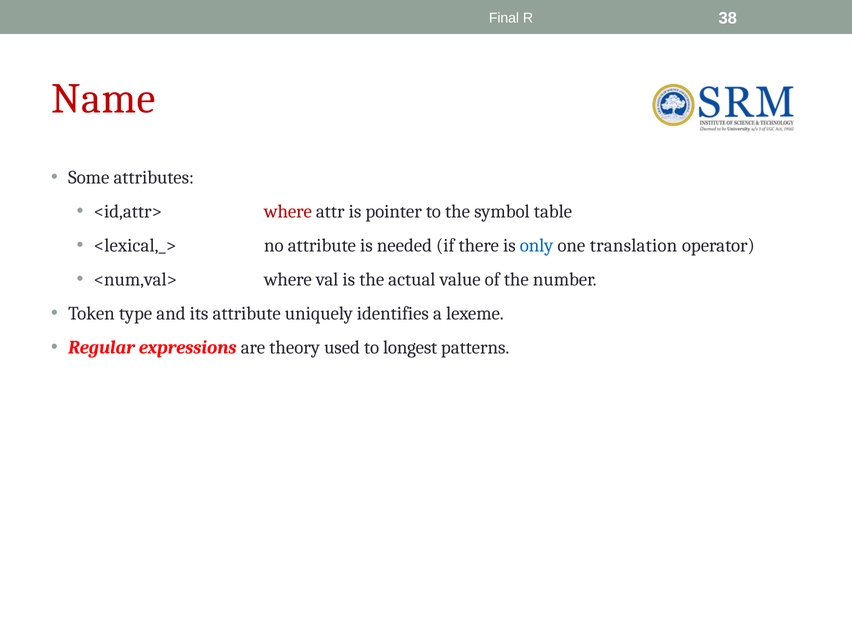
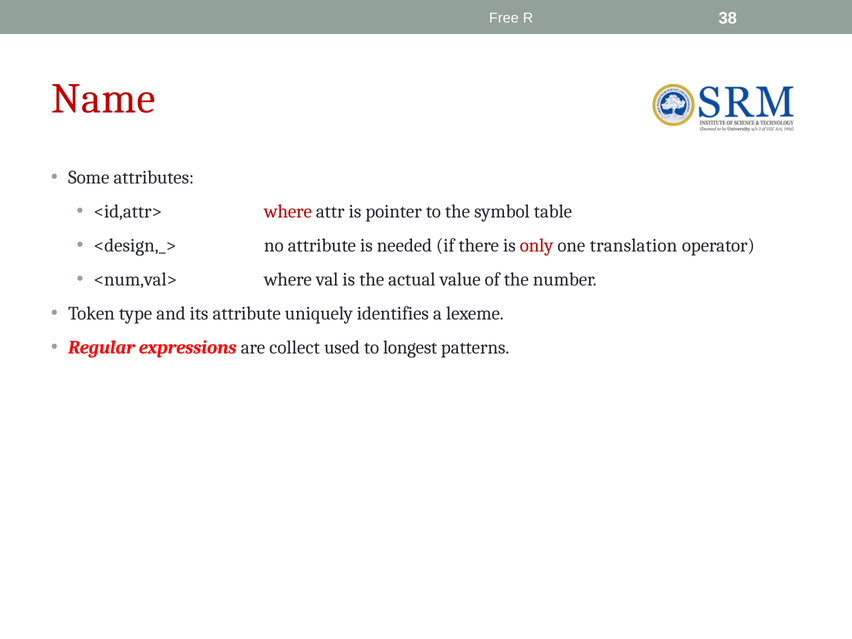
Final: Final -> Free
<lexical,_>: <lexical,_> -> <design,_>
only colour: blue -> red
theory: theory -> collect
